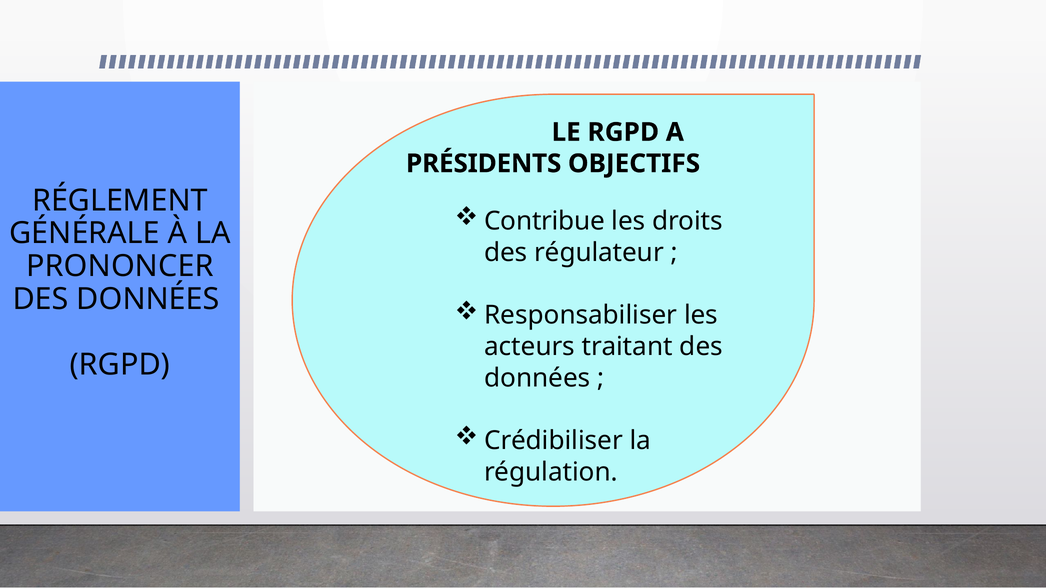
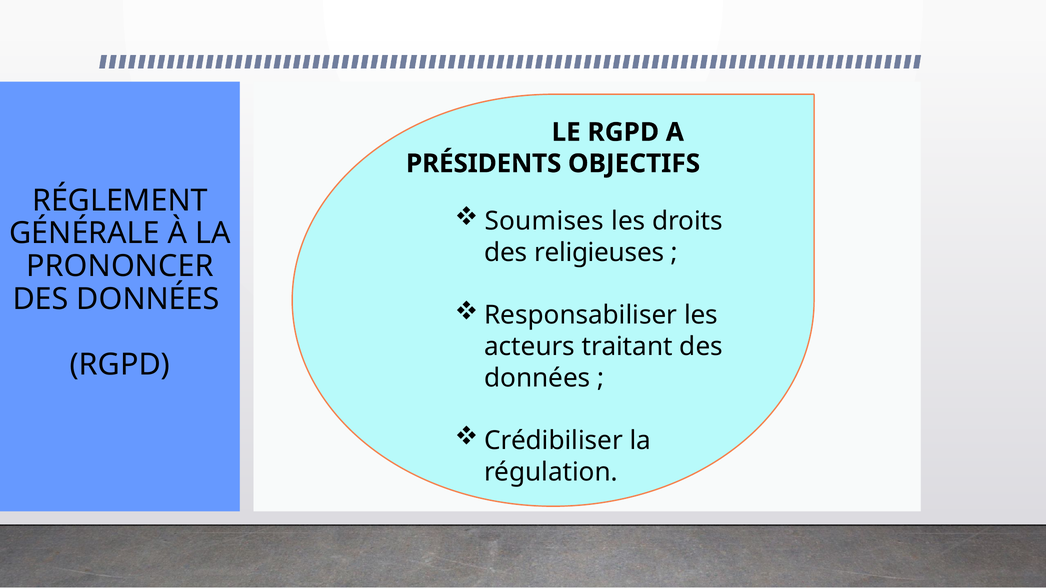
Contribue: Contribue -> Soumises
régulateur: régulateur -> religieuses
